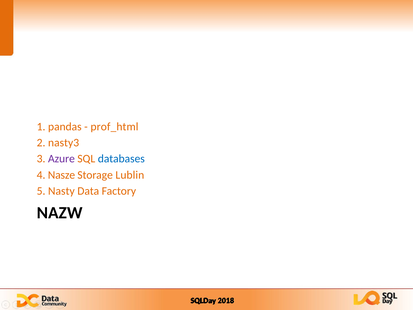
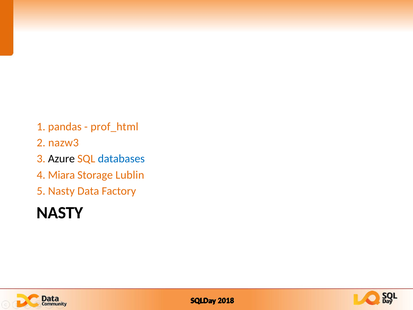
nasty3: nasty3 -> nazw3
Azure colour: purple -> black
Nasze: Nasze -> Miara
NAZW at (60, 213): NAZW -> NASTY
